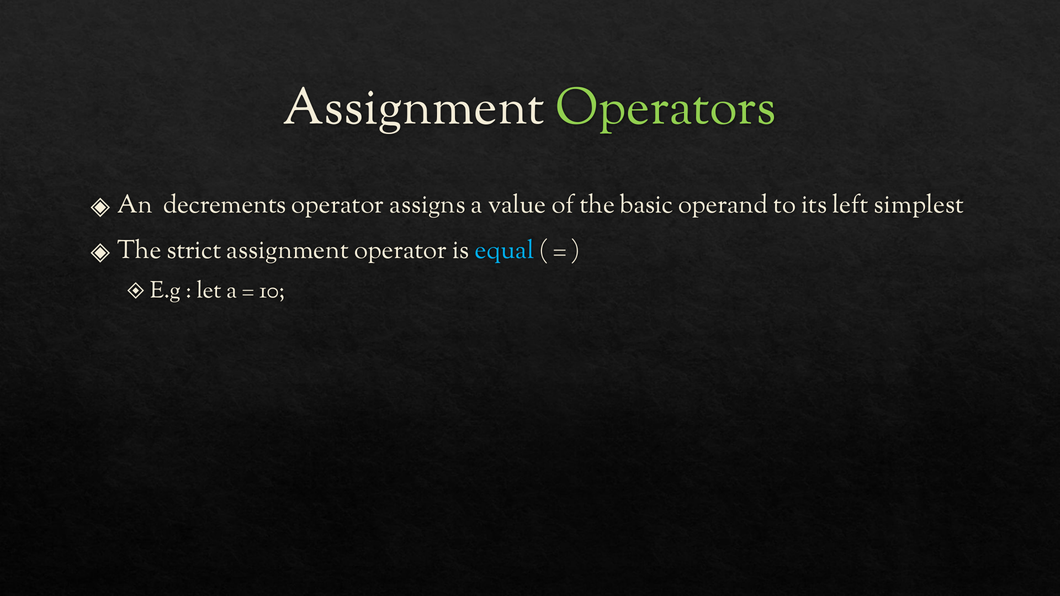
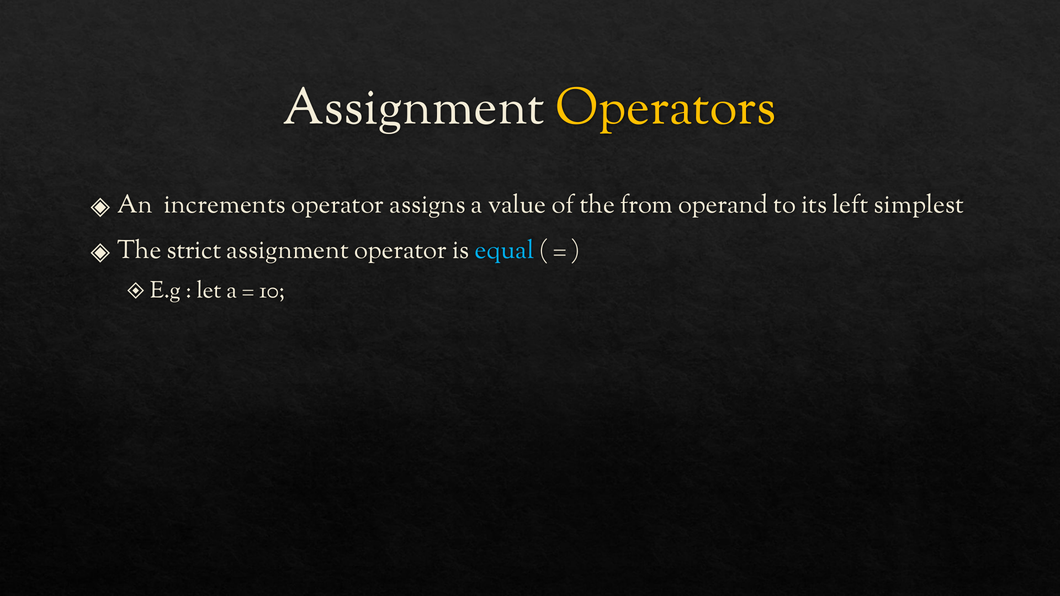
Operators colour: light green -> yellow
decrements: decrements -> increments
basic: basic -> from
